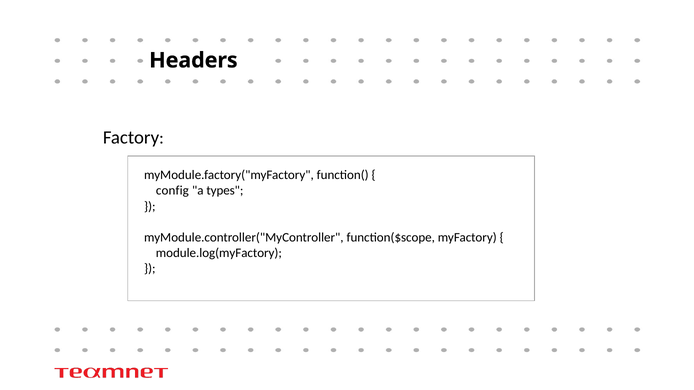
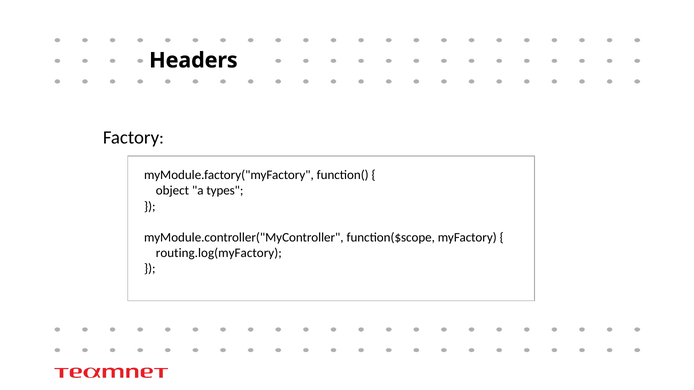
config: config -> object
module.log(myFactory: module.log(myFactory -> routing.log(myFactory
